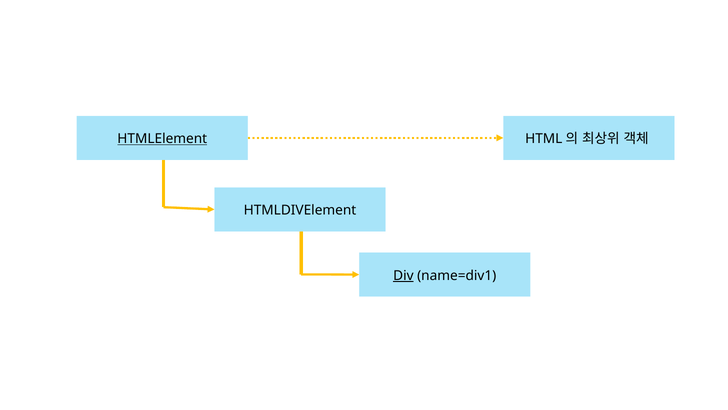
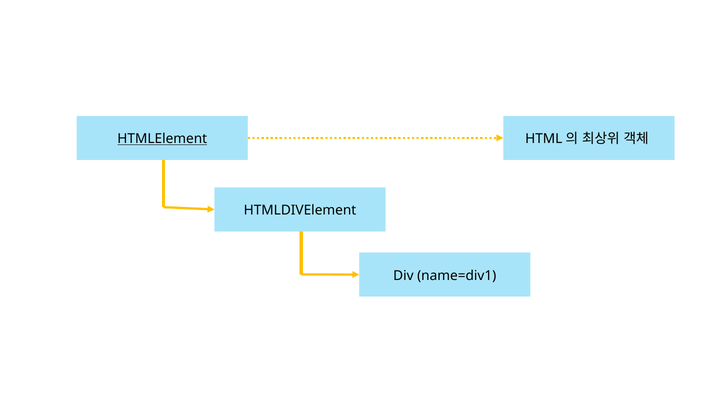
Div underline: present -> none
